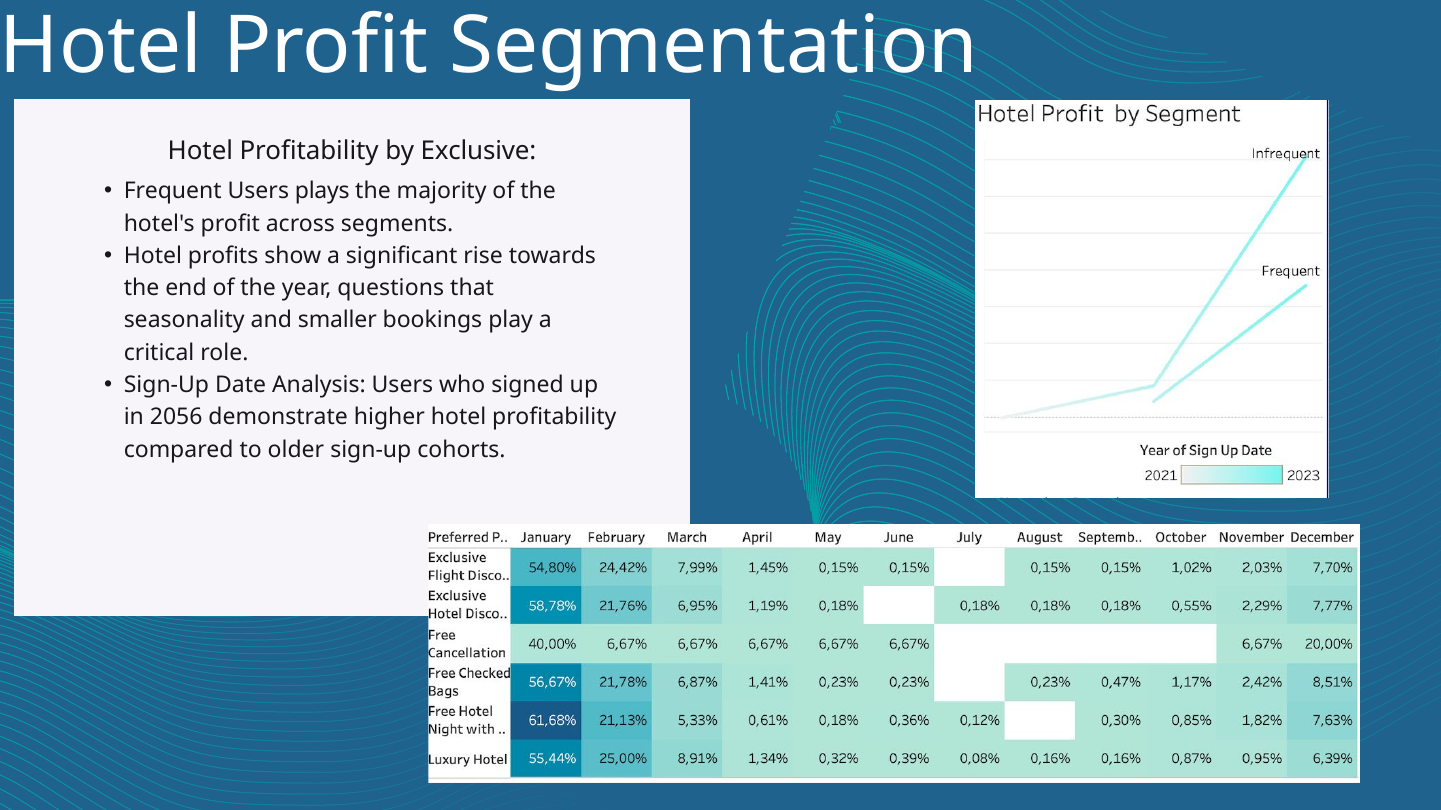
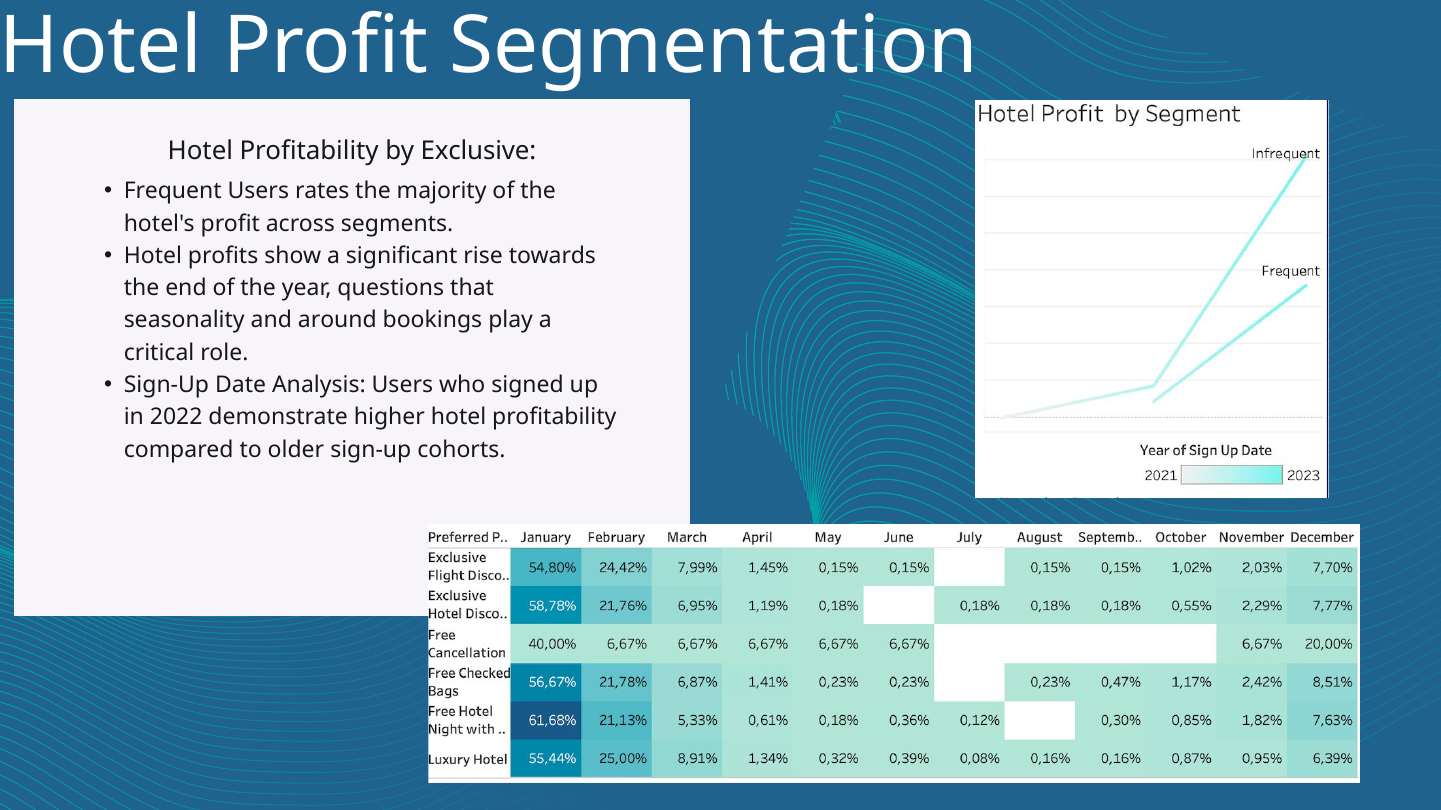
plays: plays -> rates
smaller: smaller -> around
2056: 2056 -> 2022
